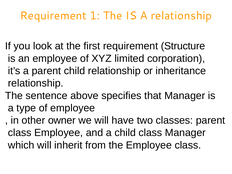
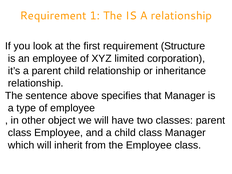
owner: owner -> object
